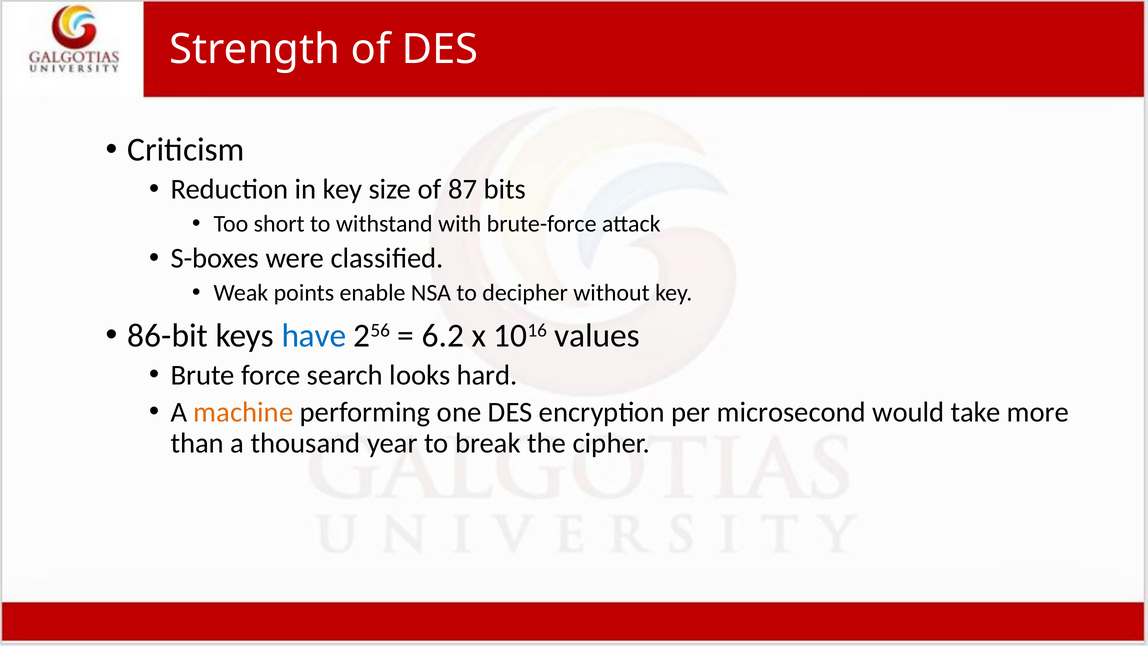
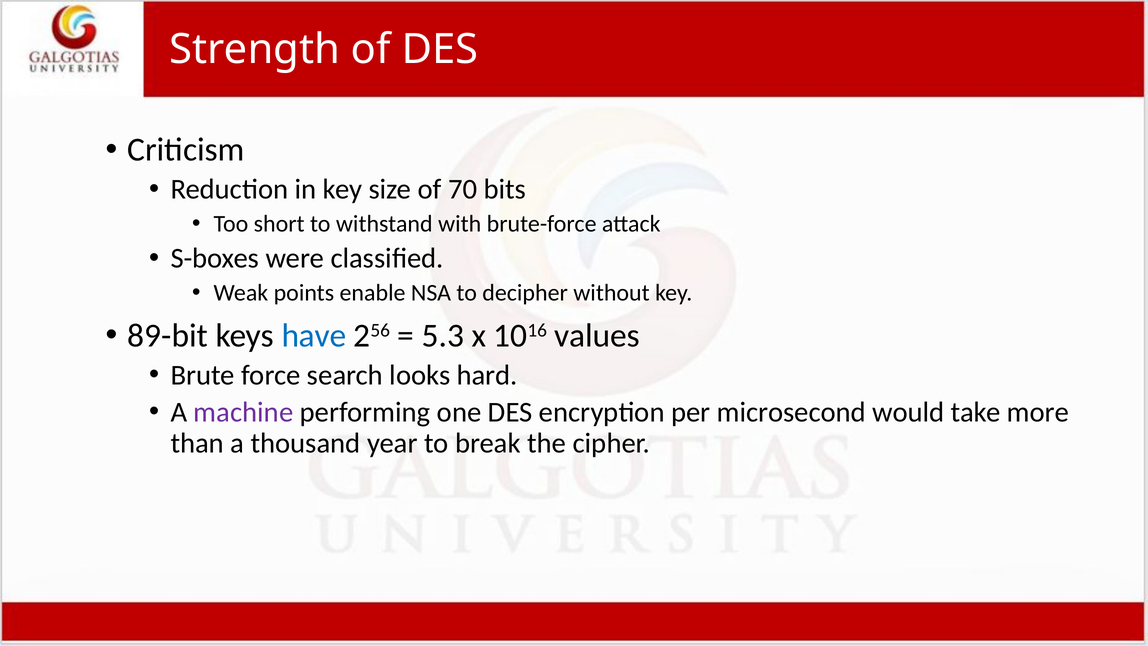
87: 87 -> 70
86-bit: 86-bit -> 89-bit
6.2: 6.2 -> 5.3
machine colour: orange -> purple
